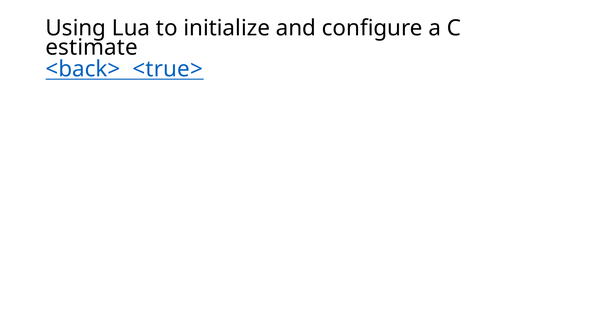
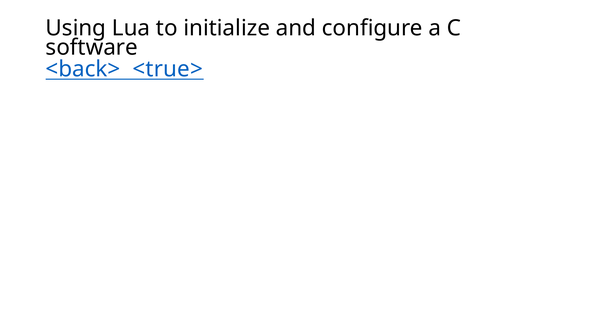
estimate: estimate -> software
